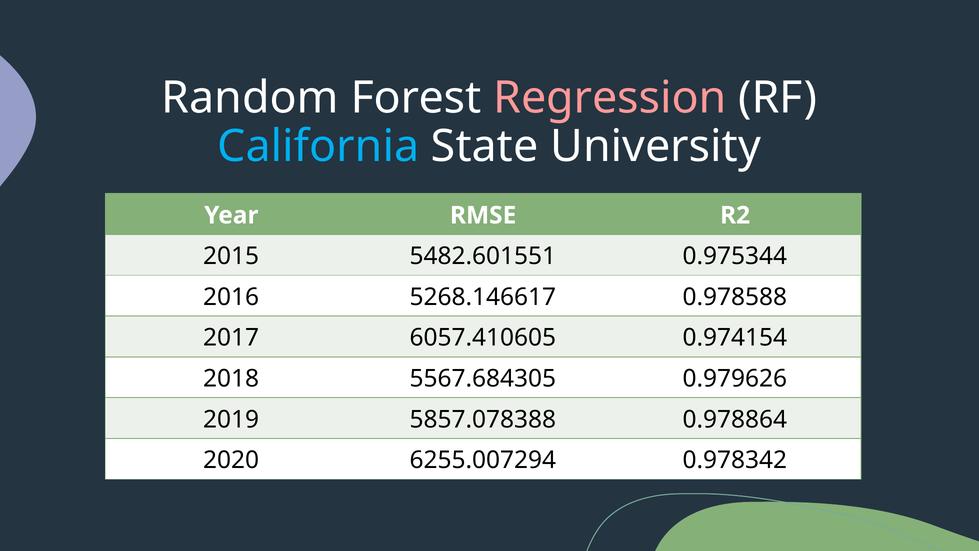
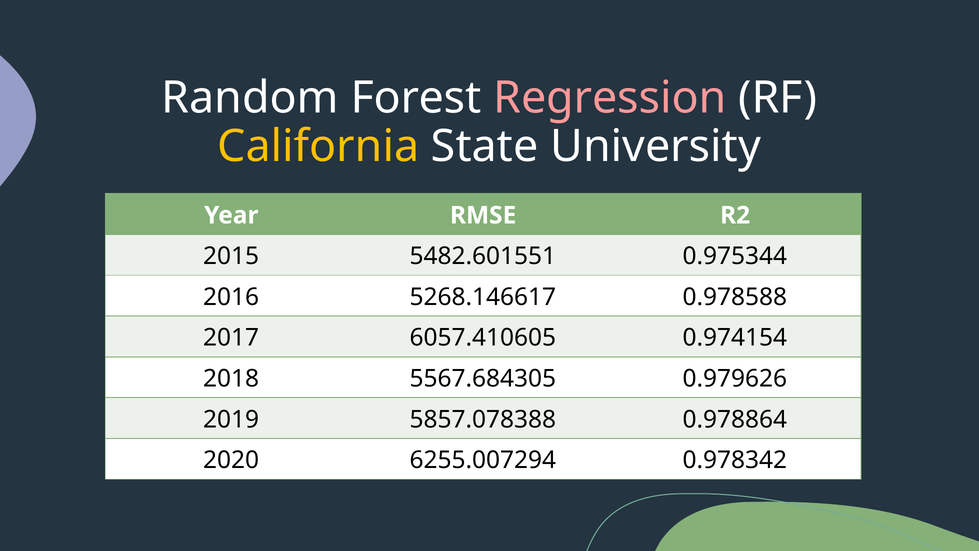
California colour: light blue -> yellow
